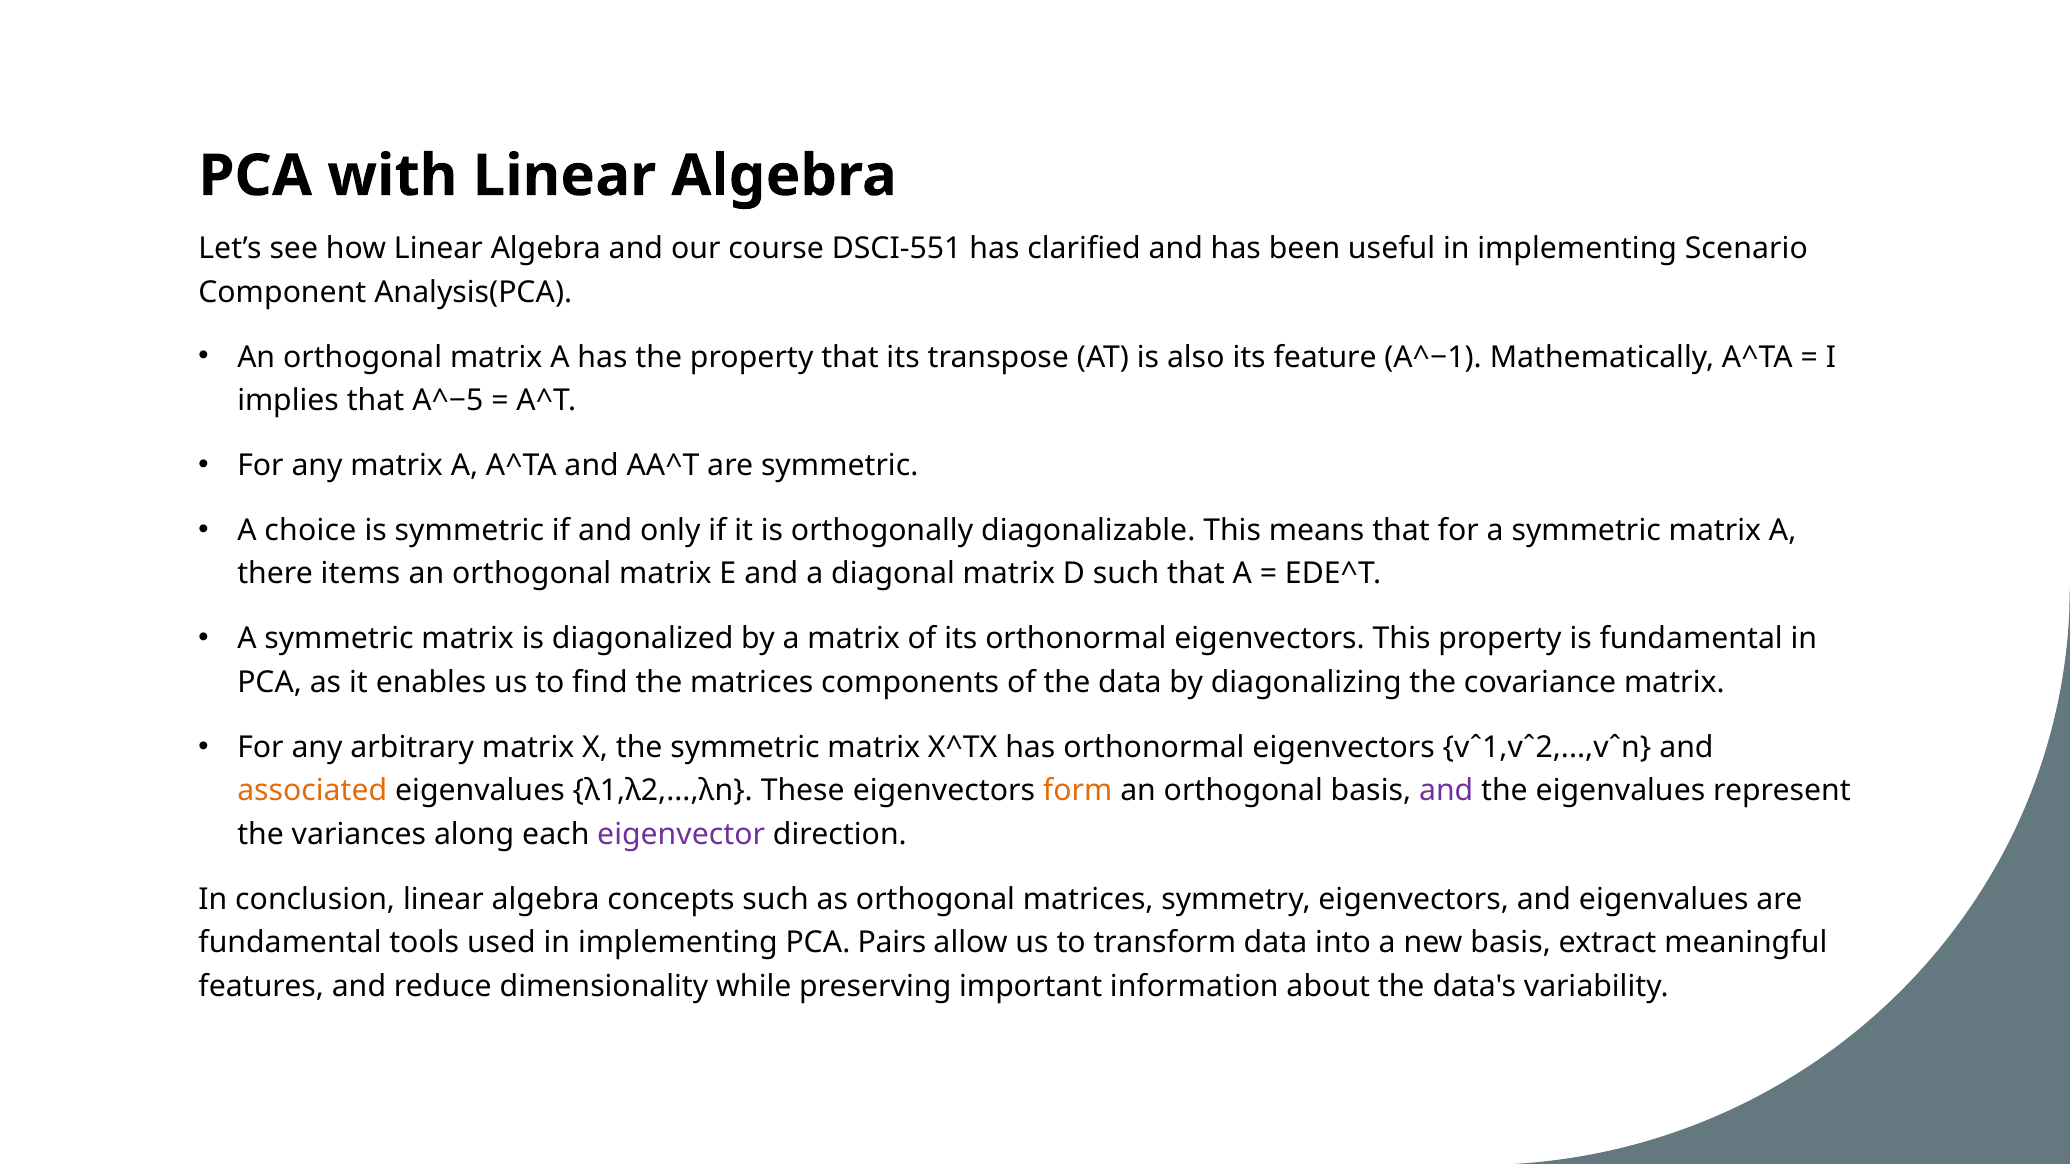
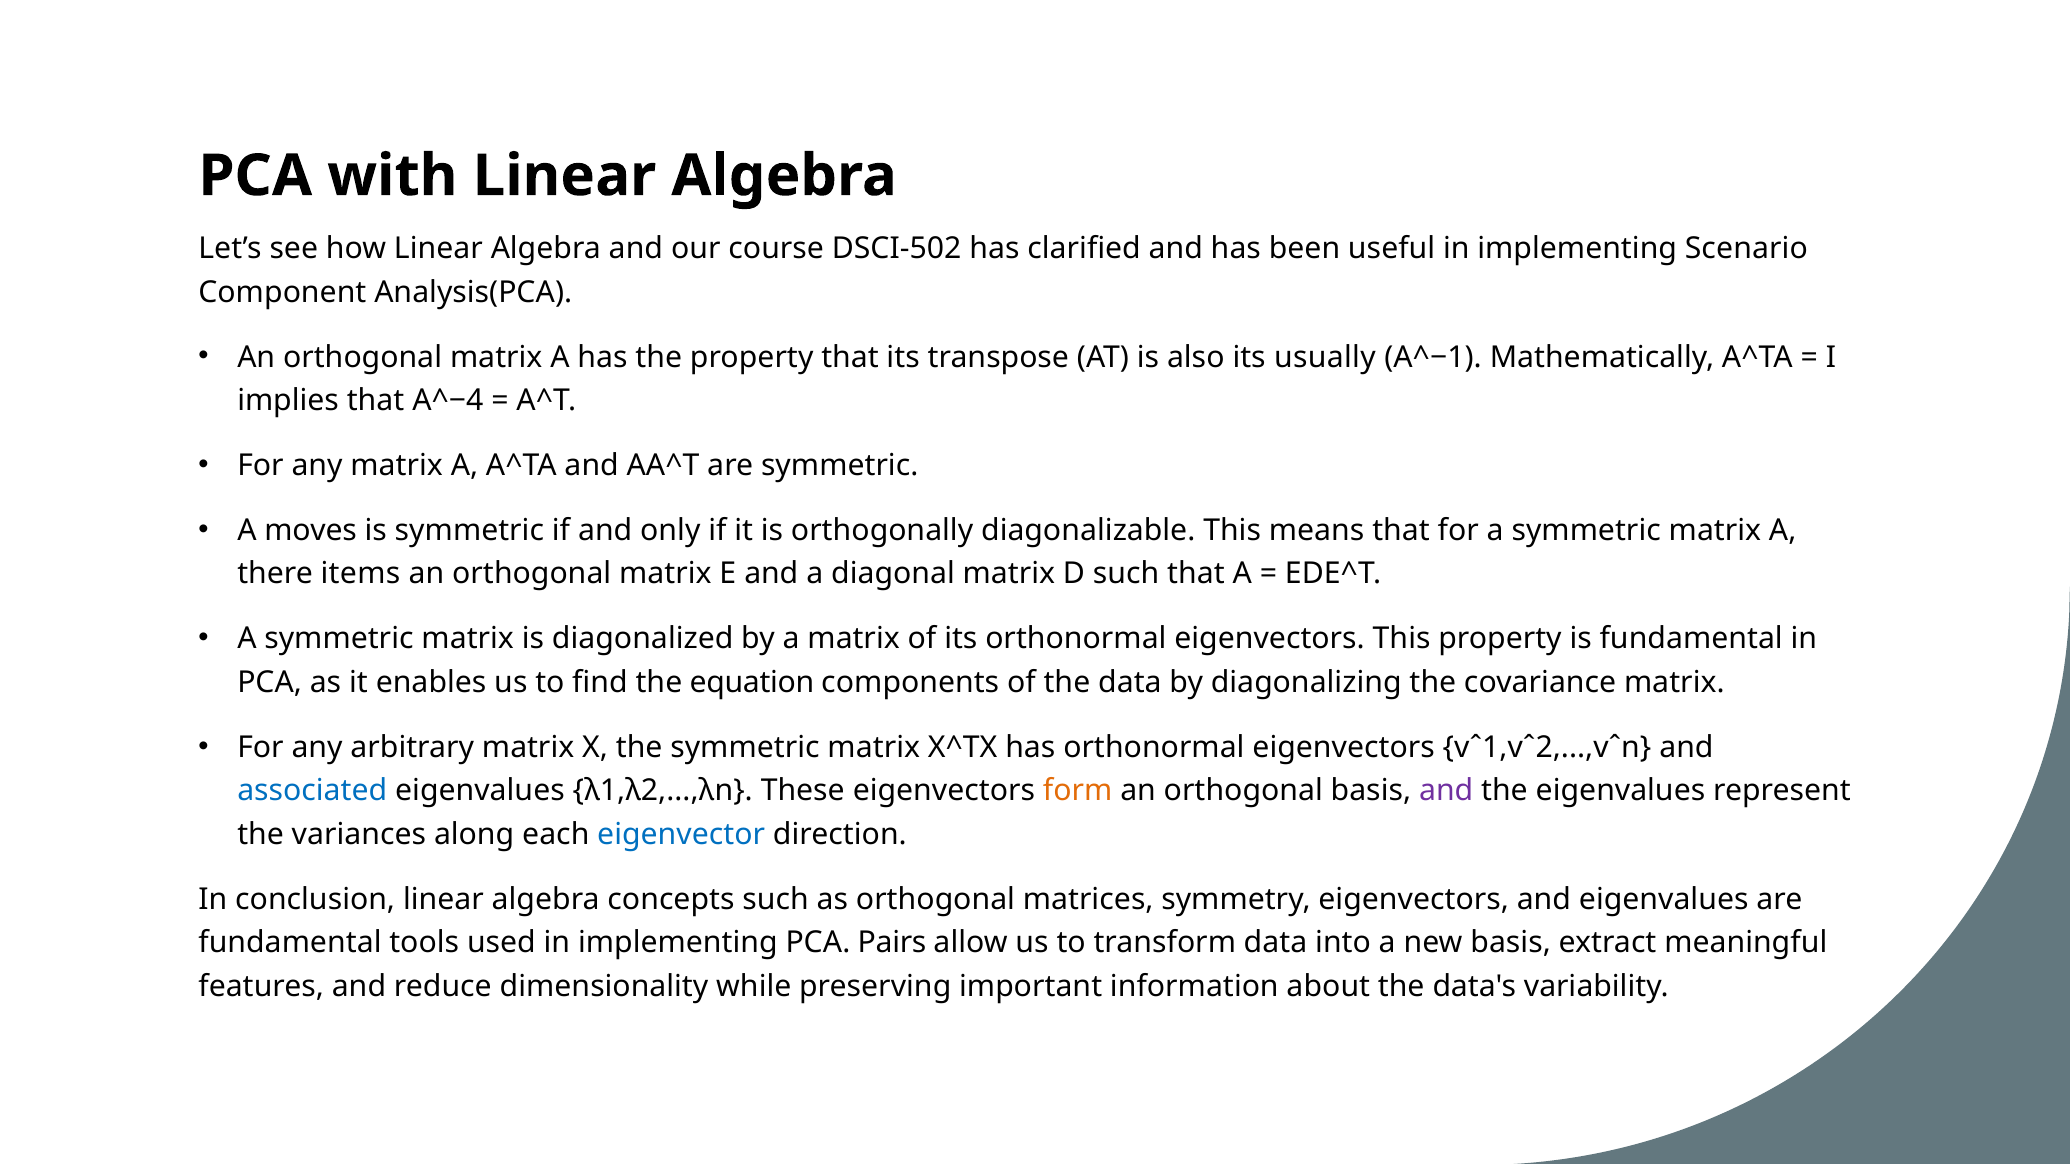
DSCI-551: DSCI-551 -> DSCI-502
feature: feature -> usually
A^−5: A^−5 -> A^−4
choice: choice -> moves
the matrices: matrices -> equation
associated colour: orange -> blue
eigenvector colour: purple -> blue
